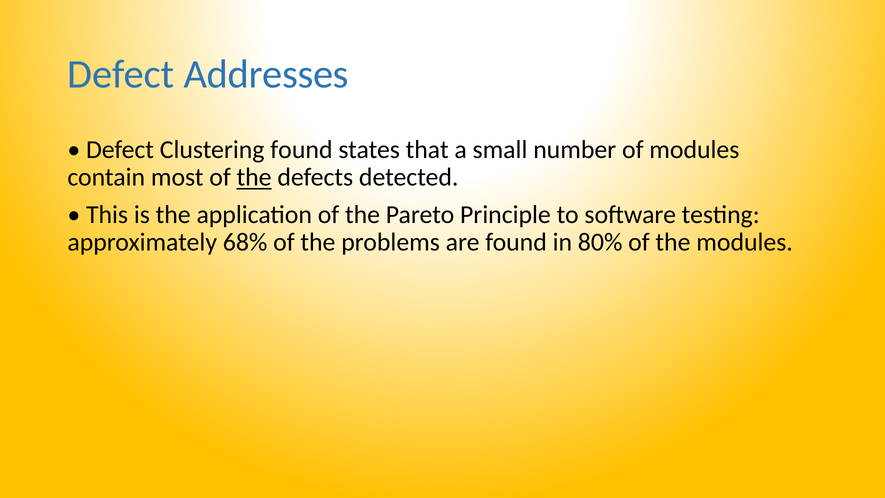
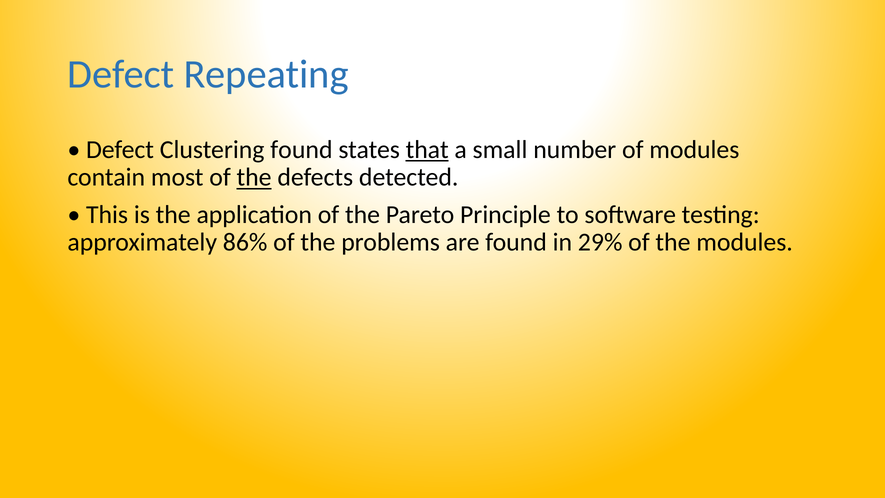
Addresses: Addresses -> Repeating
that underline: none -> present
68%: 68% -> 86%
80%: 80% -> 29%
